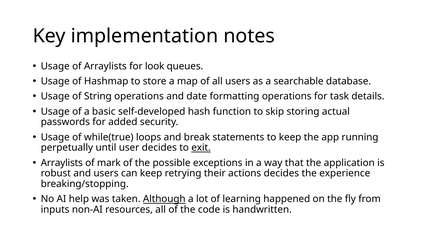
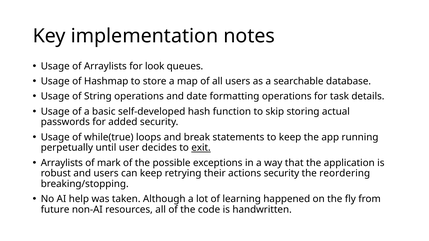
actions decides: decides -> security
experience: experience -> reordering
Although underline: present -> none
inputs: inputs -> future
